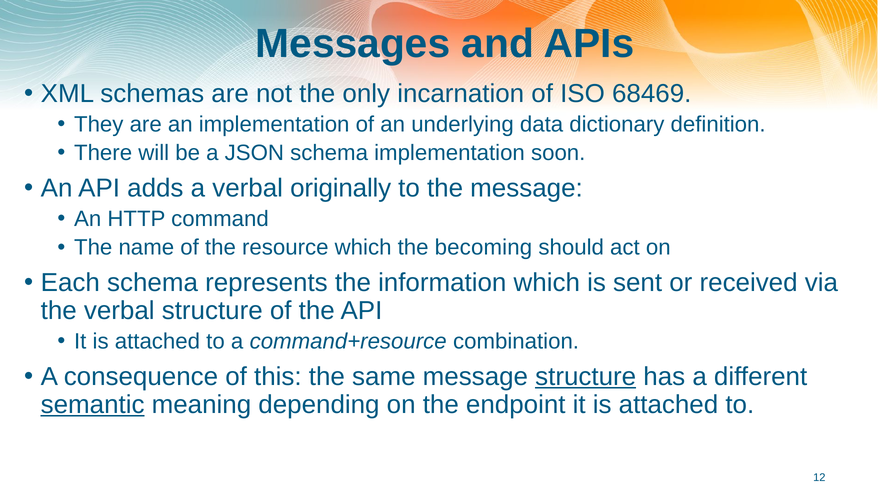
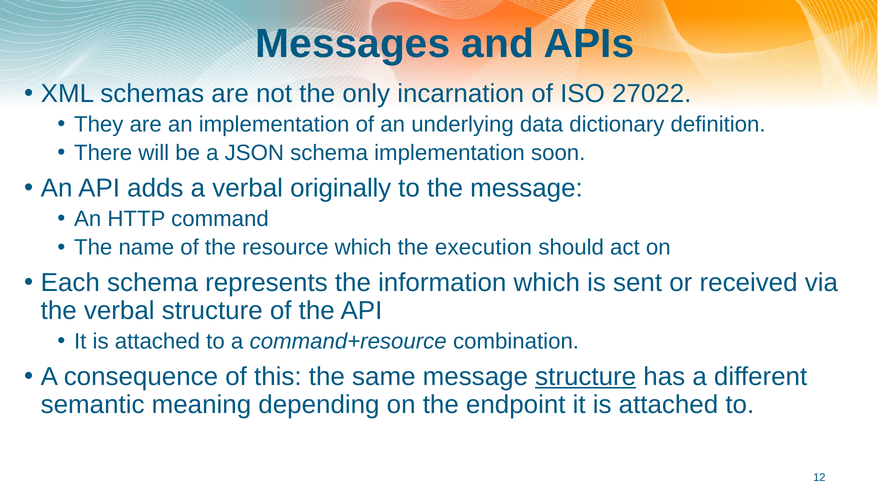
68469: 68469 -> 27022
becoming: becoming -> execution
semantic underline: present -> none
